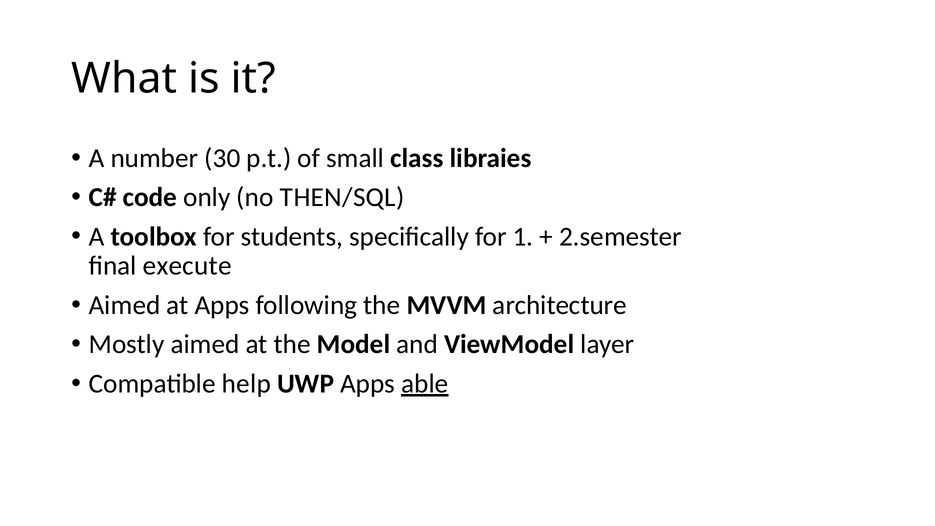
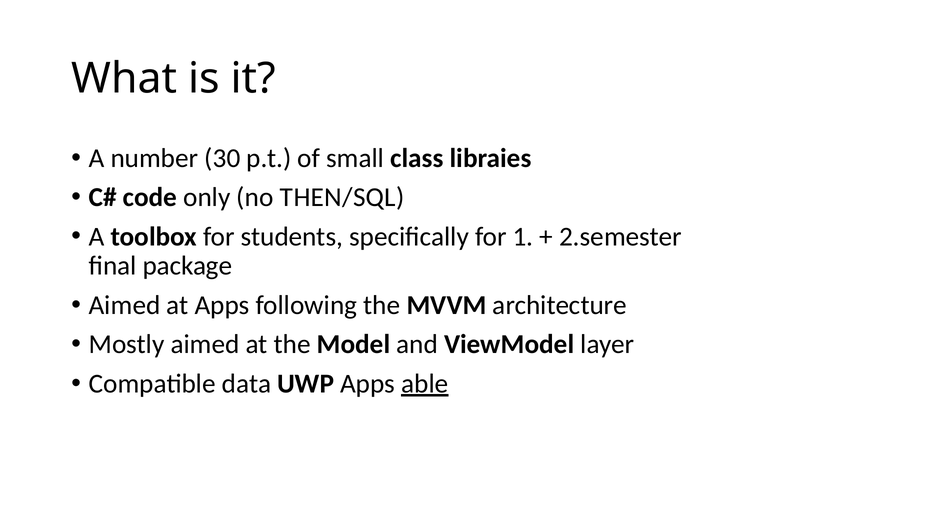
execute: execute -> package
help: help -> data
